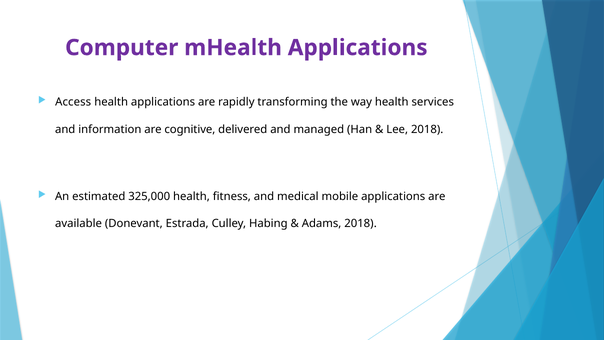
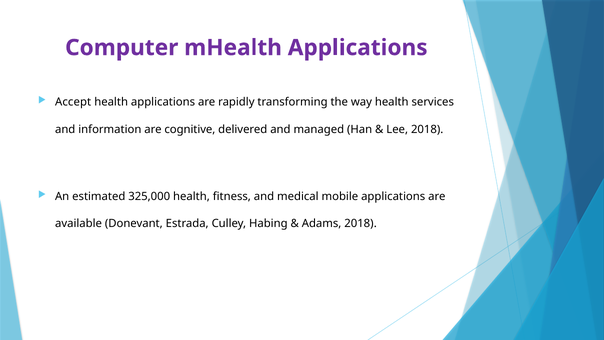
Access: Access -> Accept
